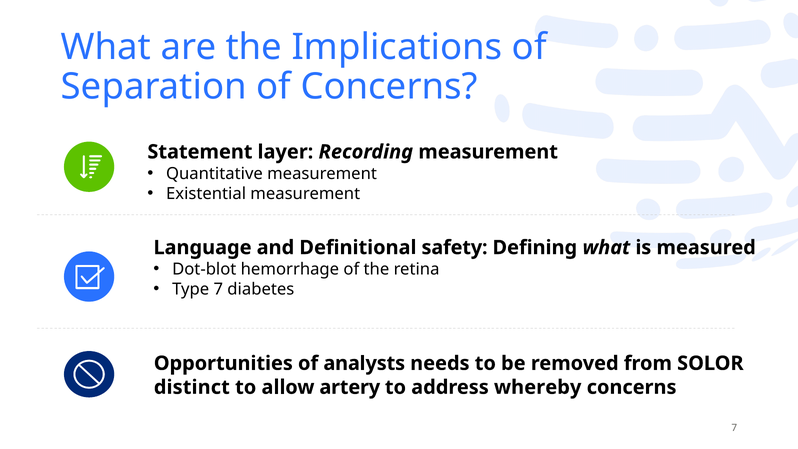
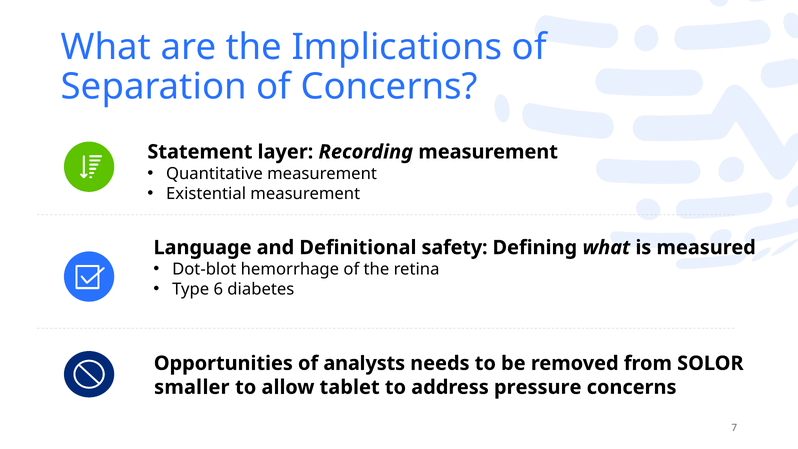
Type 7: 7 -> 6
distinct: distinct -> smaller
artery: artery -> tablet
whereby: whereby -> pressure
